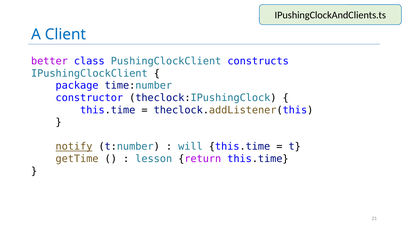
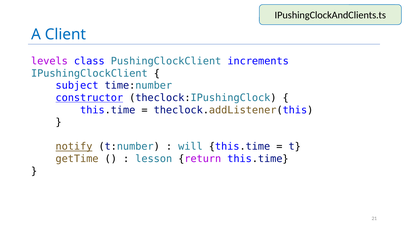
better: better -> levels
constructs: constructs -> increments
package: package -> subject
constructor underline: none -> present
